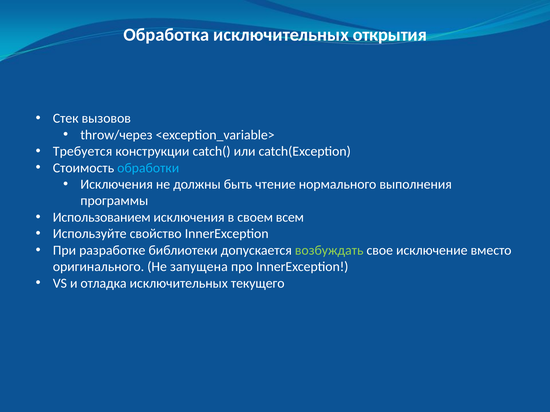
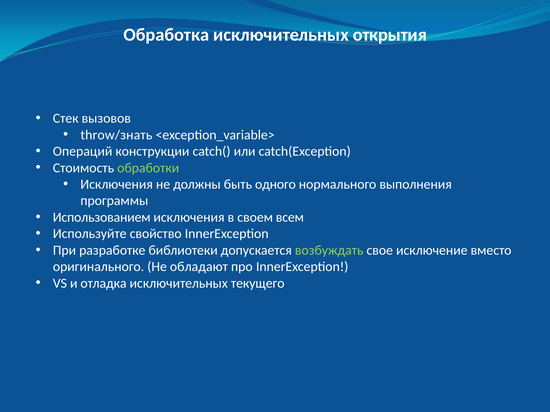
throw/через: throw/через -> throw/знать
Требуется: Требуется -> Операций
обработки colour: light blue -> light green
чтение: чтение -> одного
запущена: запущена -> обладают
